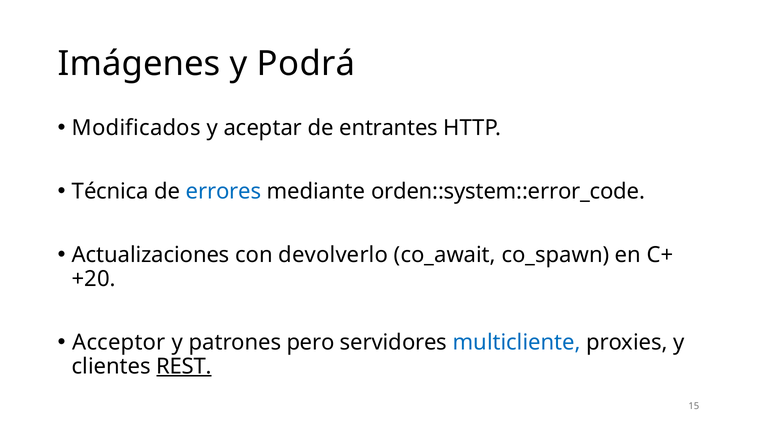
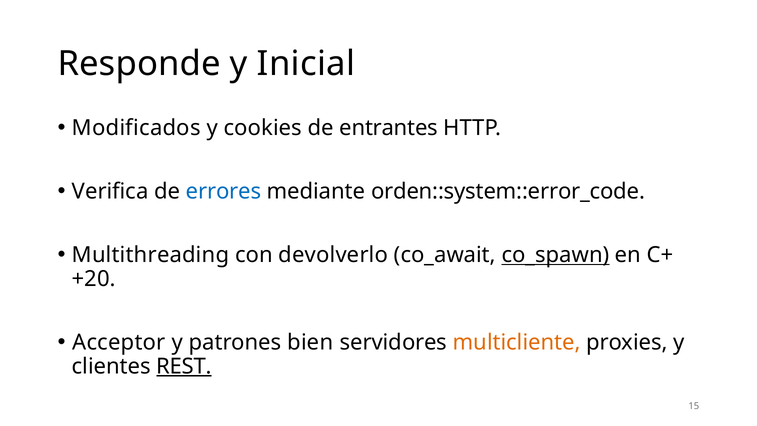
Imágenes: Imágenes -> Responde
Podrá: Podrá -> Inicial
aceptar: aceptar -> cookies
Técnica: Técnica -> Verifica
Actualizaciones: Actualizaciones -> Multithreading
co_spawn underline: none -> present
pero: pero -> bien
multicliente colour: blue -> orange
